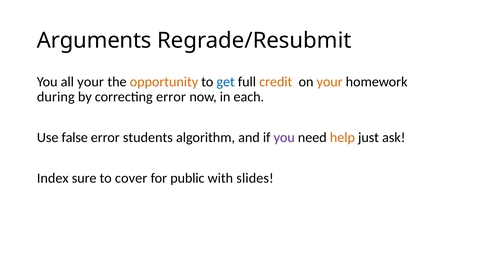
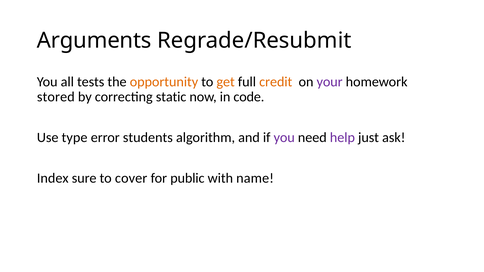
all your: your -> tests
get colour: blue -> orange
your at (330, 82) colour: orange -> purple
during: during -> stored
correcting error: error -> static
each: each -> code
false: false -> type
help colour: orange -> purple
slides: slides -> name
